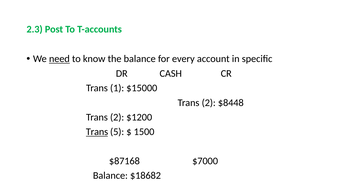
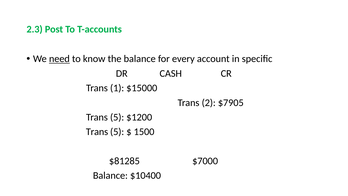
$8448: $8448 -> $7905
2 at (117, 117): 2 -> 5
Trans at (97, 132) underline: present -> none
$87168: $87168 -> $81285
$18682: $18682 -> $10400
